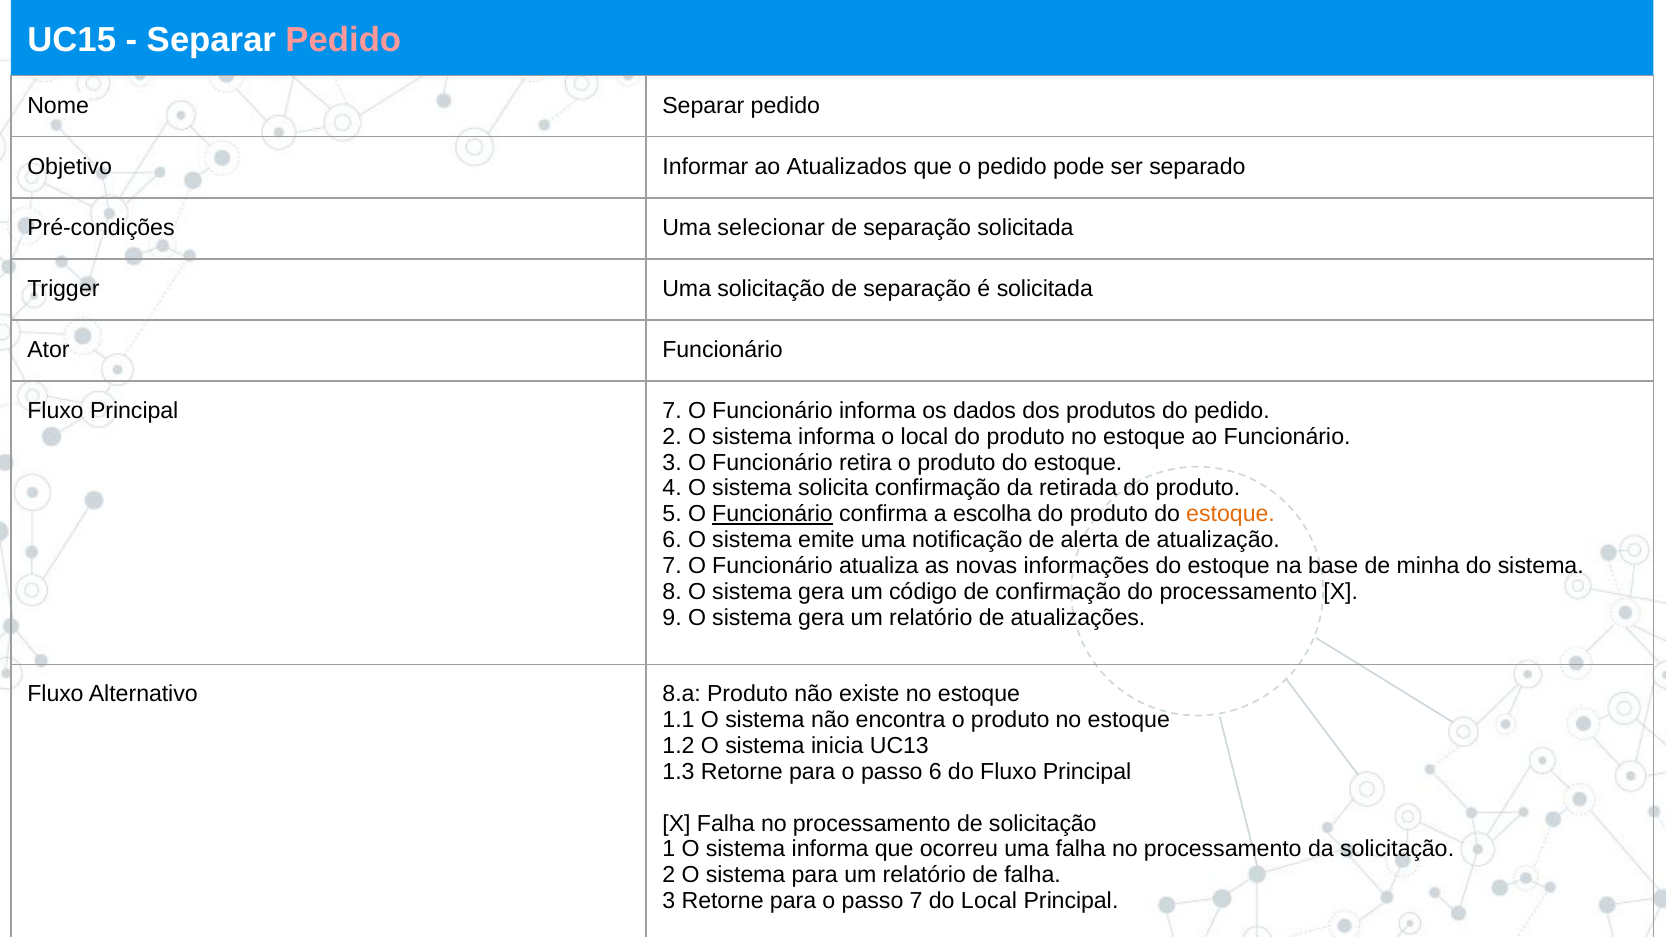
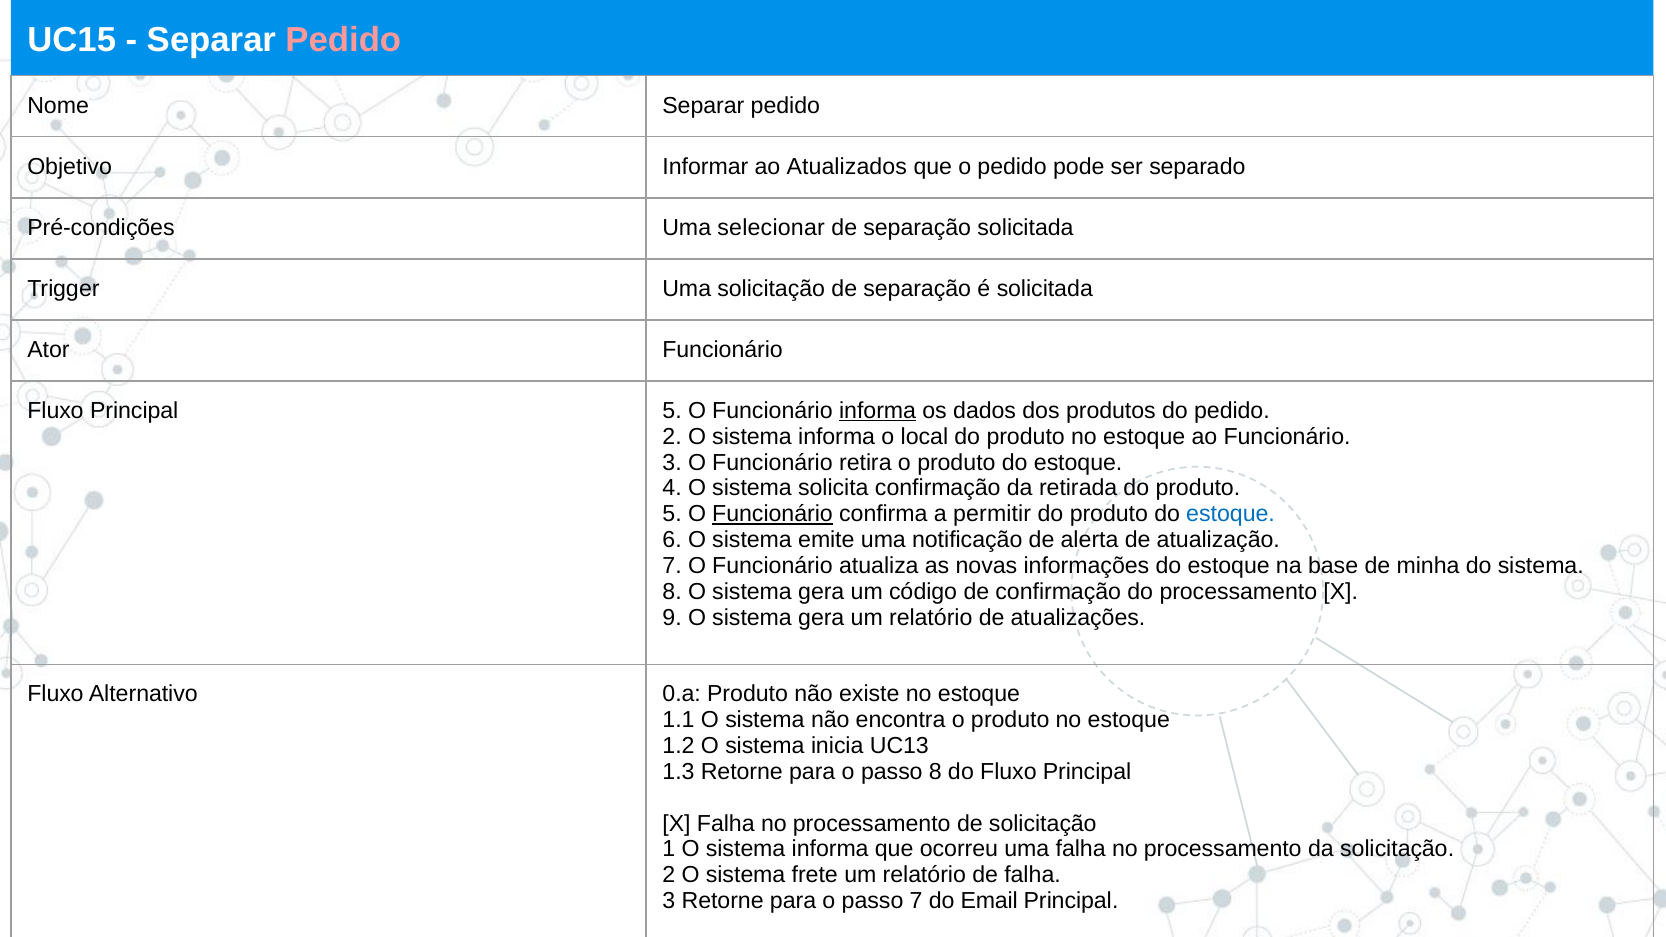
Principal 7: 7 -> 5
informa at (878, 411) underline: none -> present
escolha: escolha -> permitir
estoque at (1231, 514) colour: orange -> blue
8.a: 8.a -> 0.a
passo 6: 6 -> 8
sistema para: para -> frete
do Local: Local -> Email
